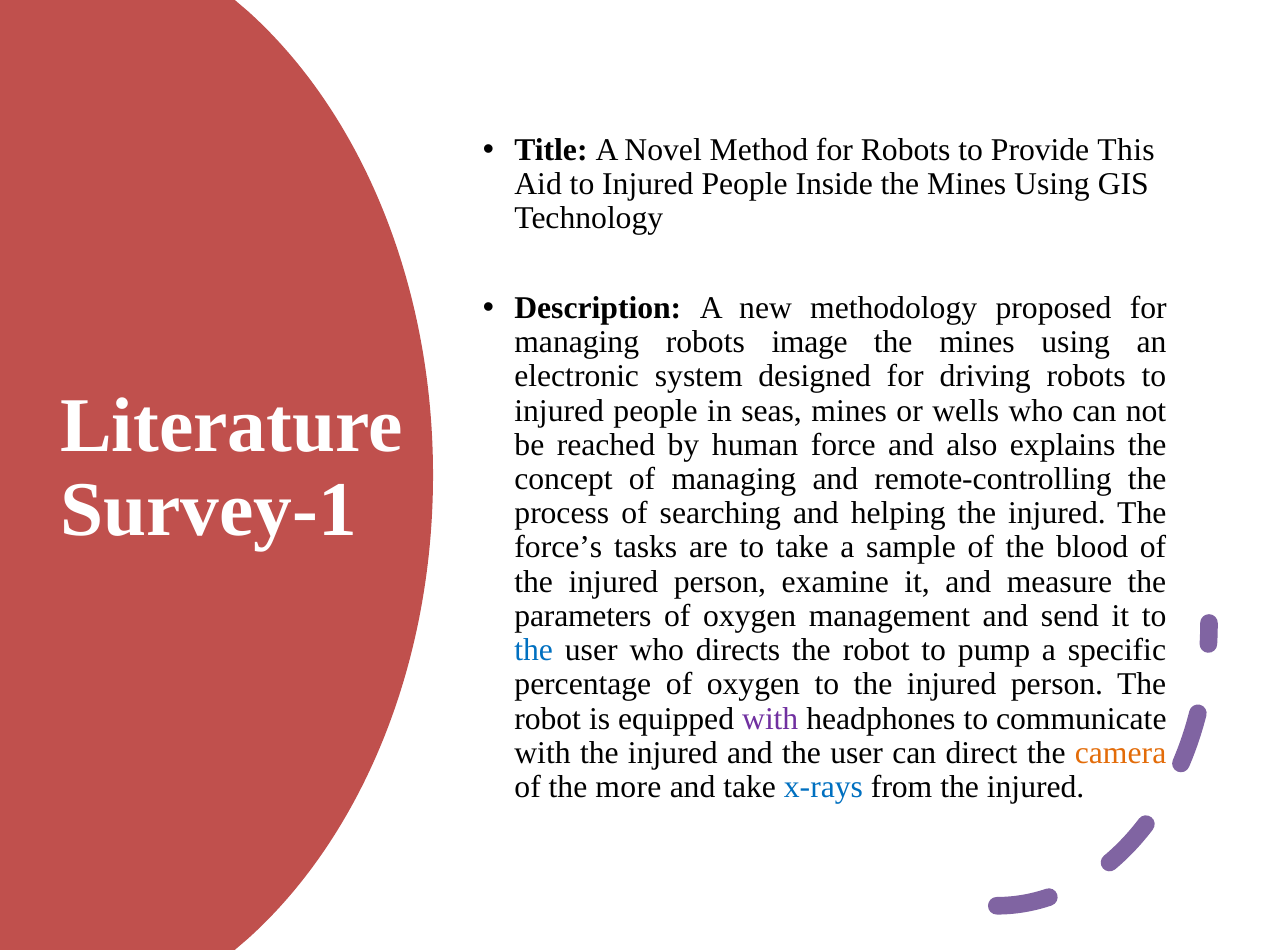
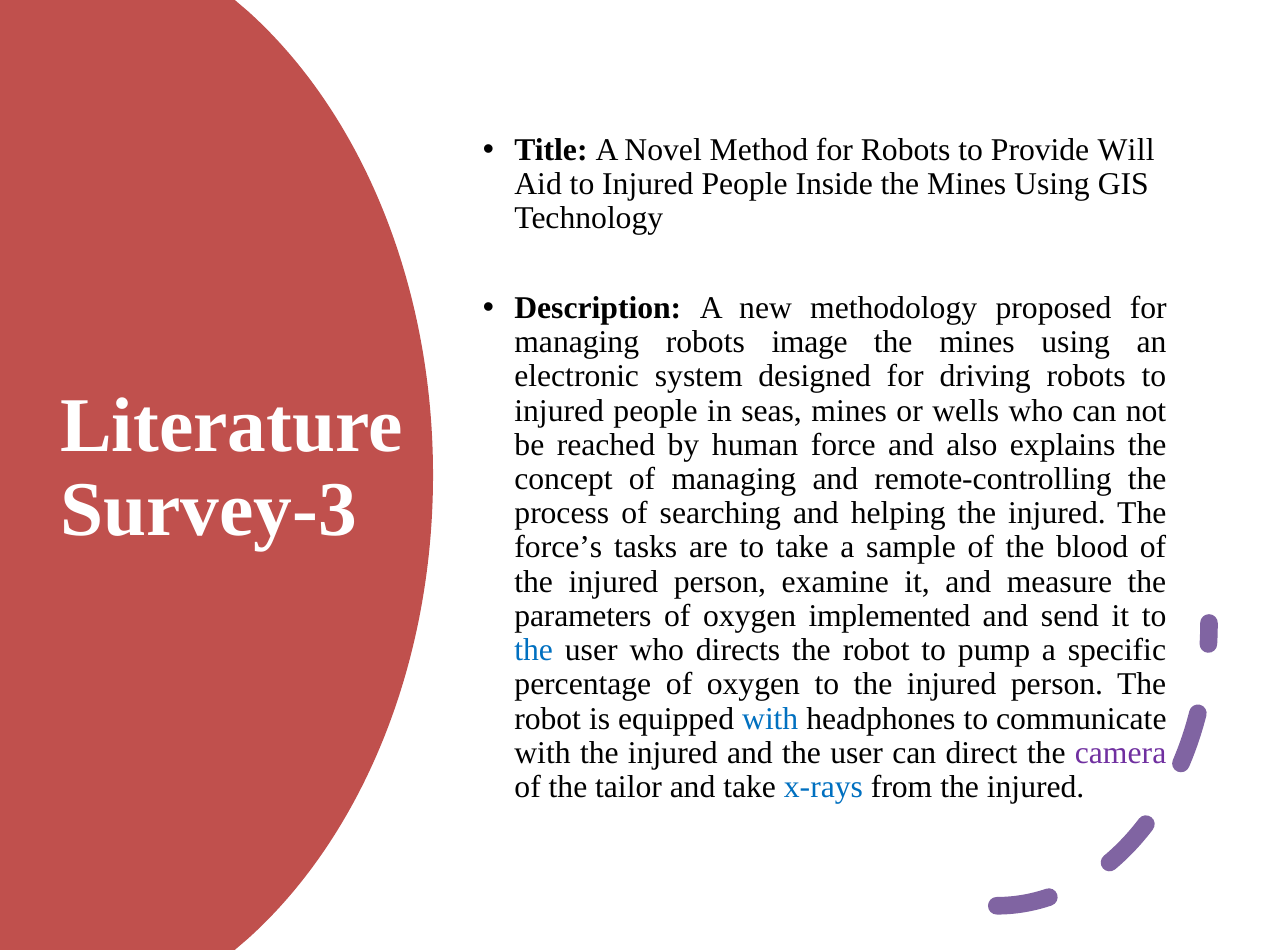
This: This -> Will
Survey-1: Survey-1 -> Survey-3
management: management -> implemented
with at (770, 719) colour: purple -> blue
camera colour: orange -> purple
more: more -> tailor
